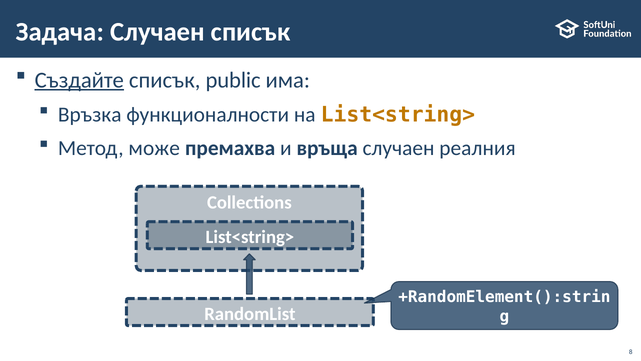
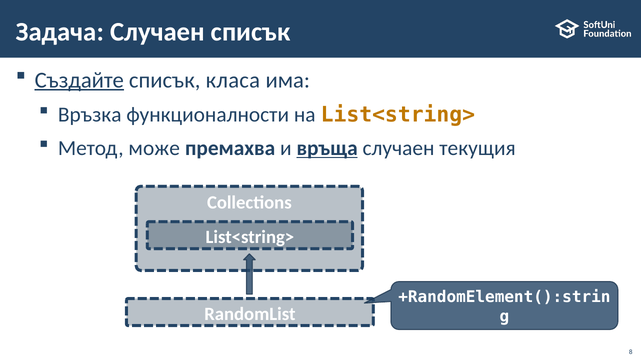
public: public -> класа
връща underline: none -> present
реалния: реалния -> текущия
